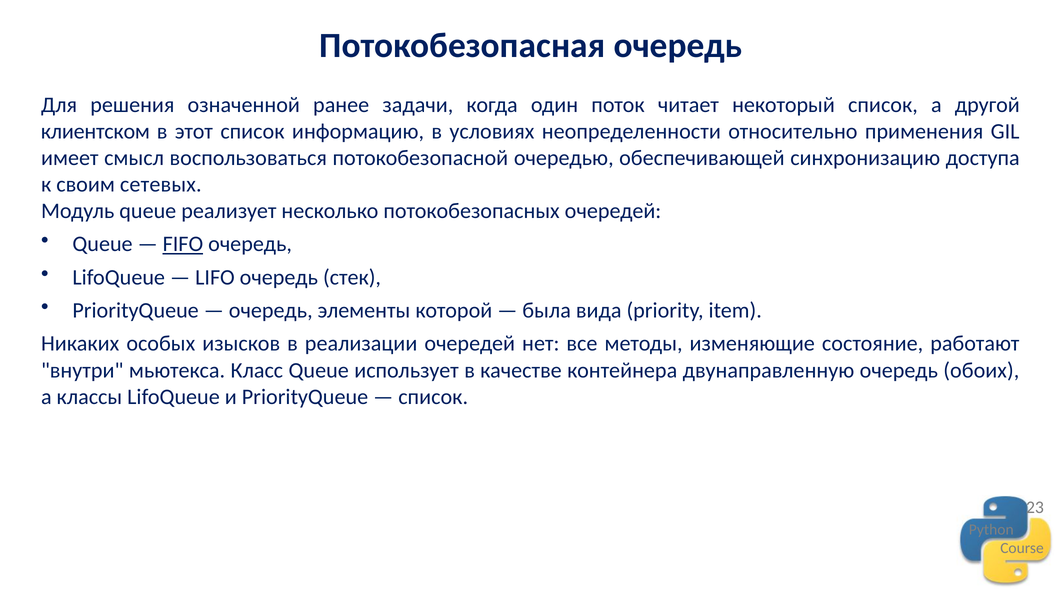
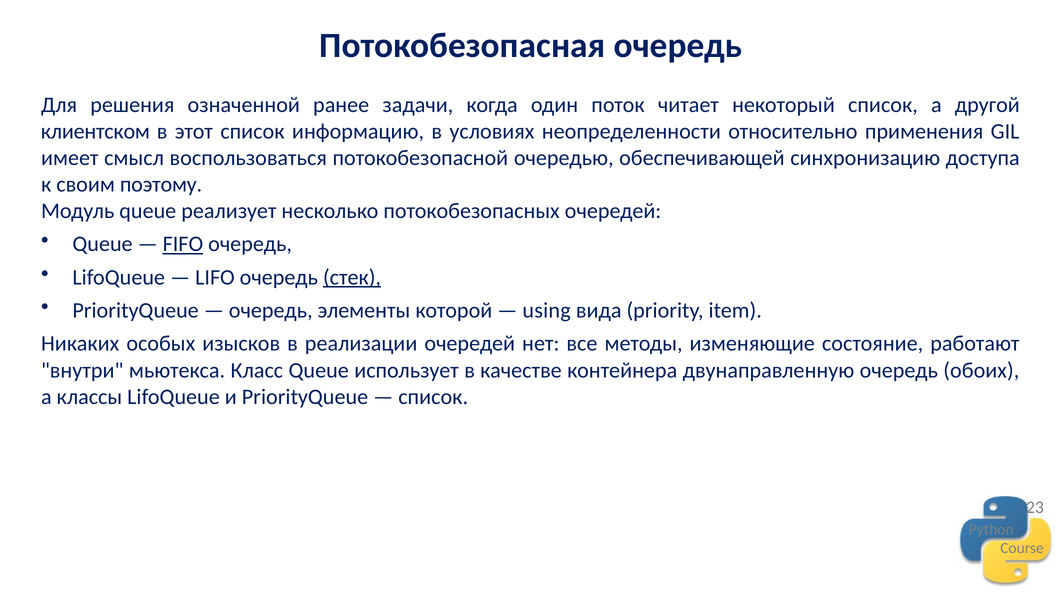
сетевых: сетевых -> поэтому
стек underline: none -> present
была: была -> using
